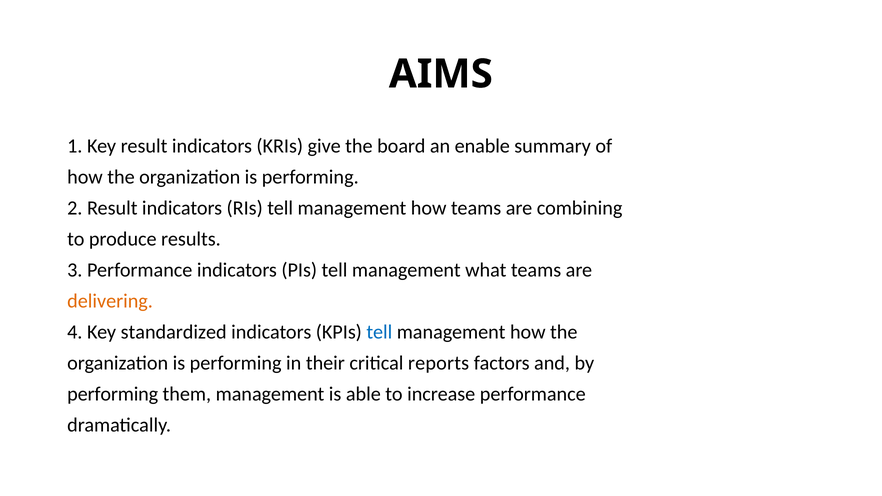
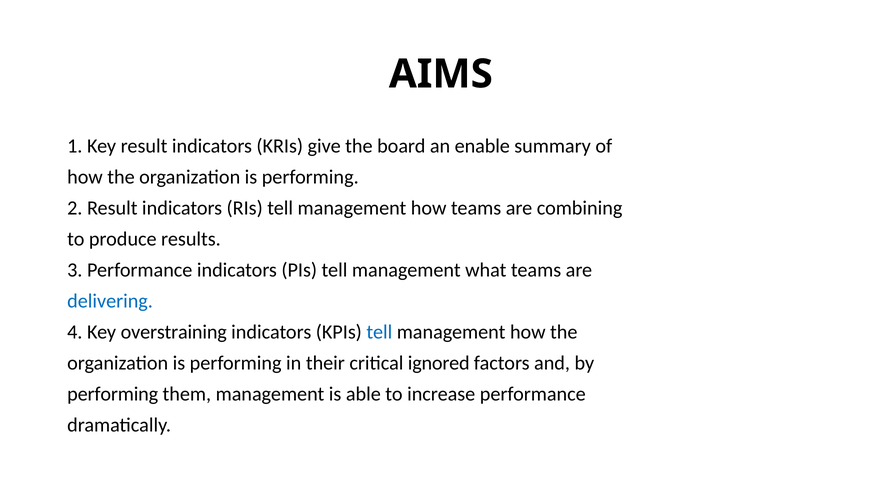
delivering colour: orange -> blue
standardized: standardized -> overstraining
reports: reports -> ignored
